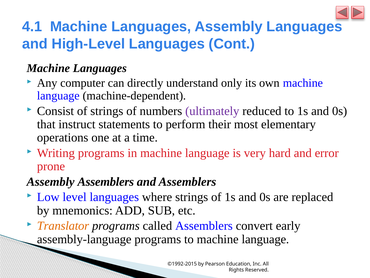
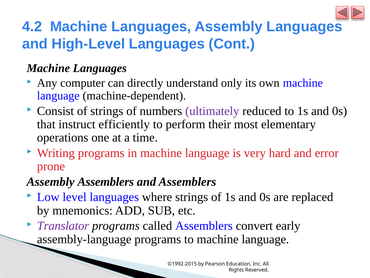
4.1: 4.1 -> 4.2
statements: statements -> efficiently
Translator colour: orange -> purple
